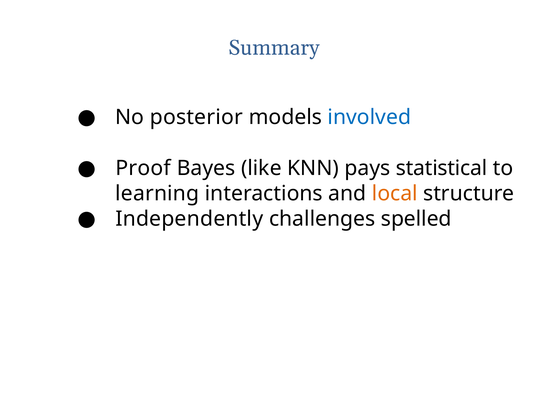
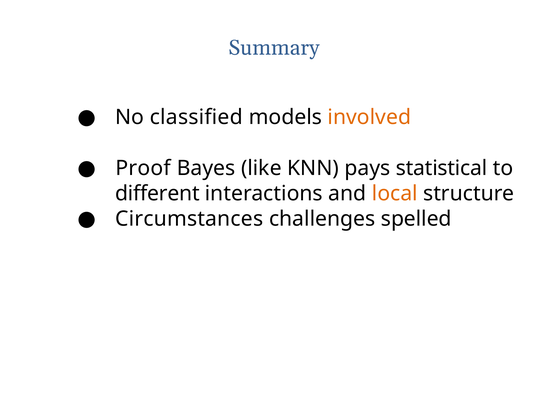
posterior: posterior -> classified
involved colour: blue -> orange
learning: learning -> different
Independently: Independently -> Circumstances
